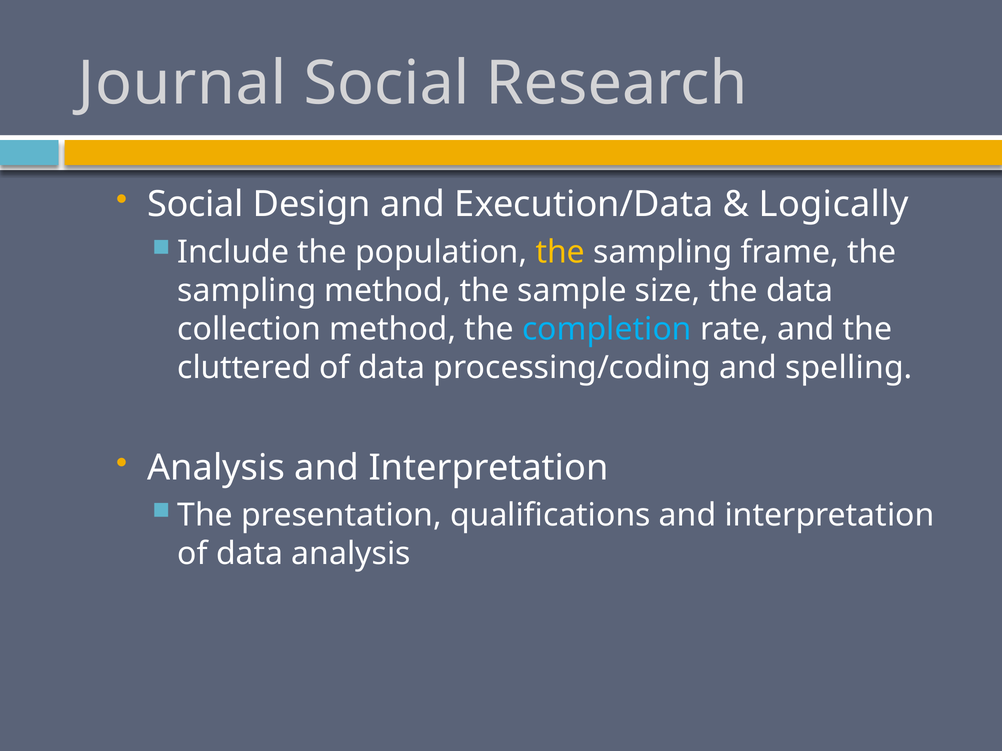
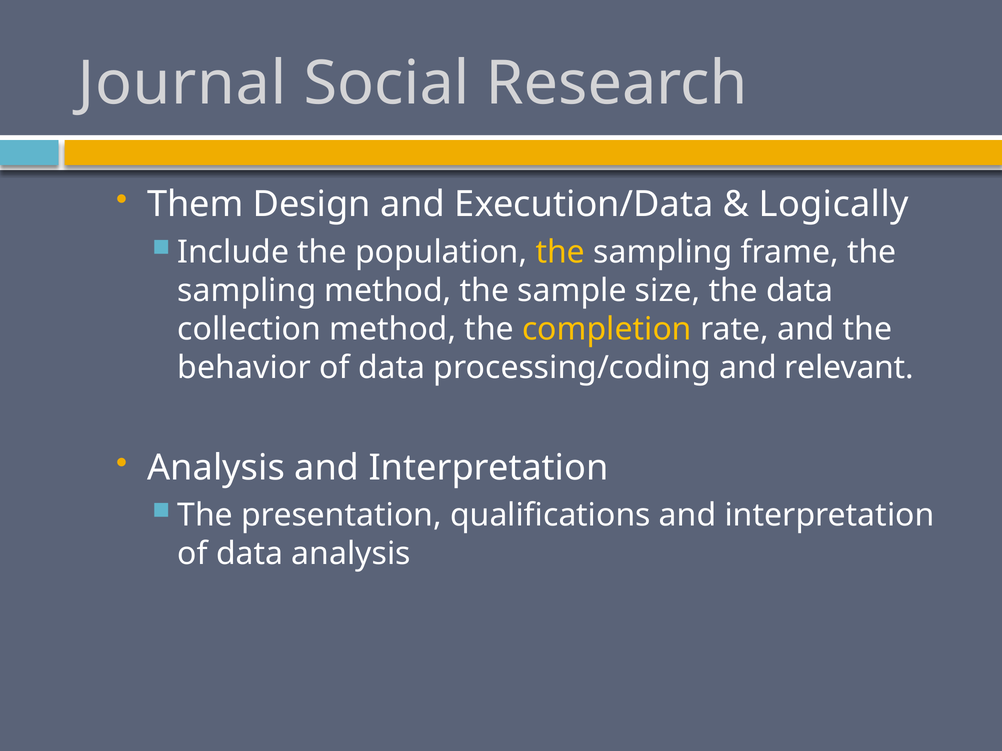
Social at (195, 205): Social -> Them
completion colour: light blue -> yellow
cluttered: cluttered -> behavior
spelling: spelling -> relevant
